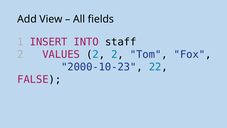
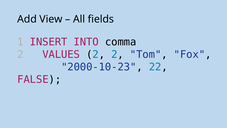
staff: staff -> comma
